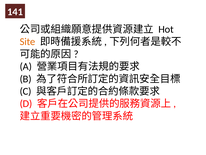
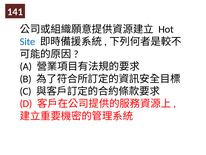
Site colour: orange -> blue
